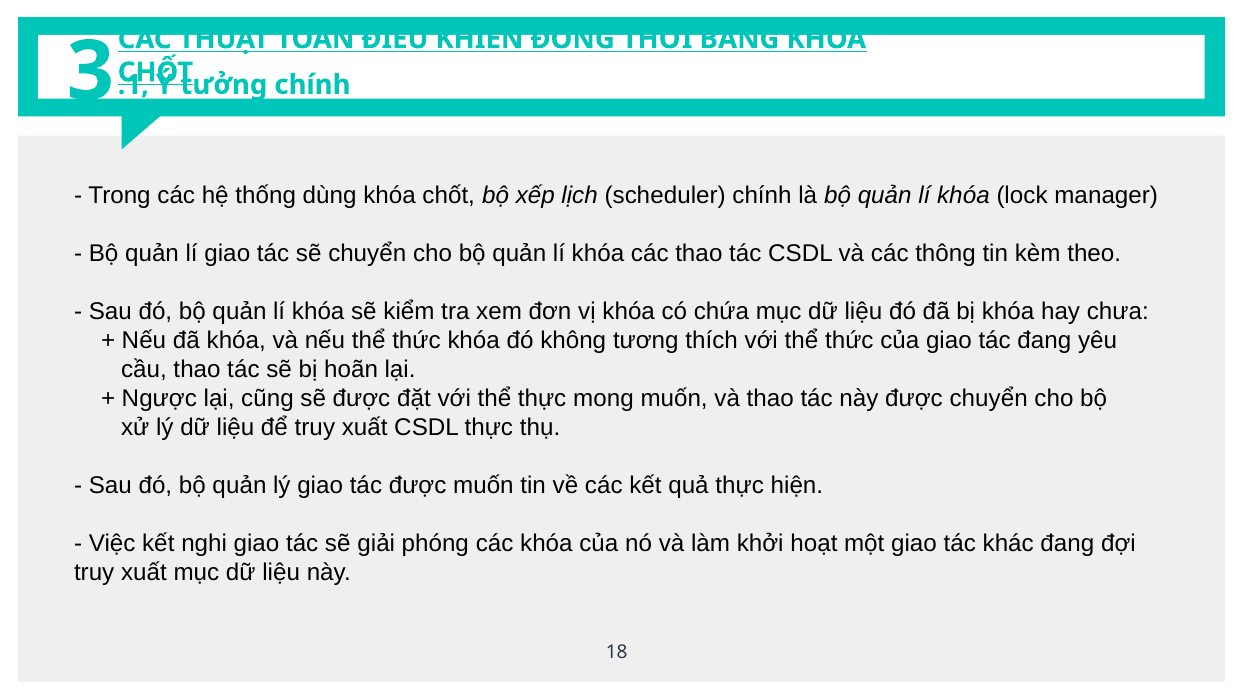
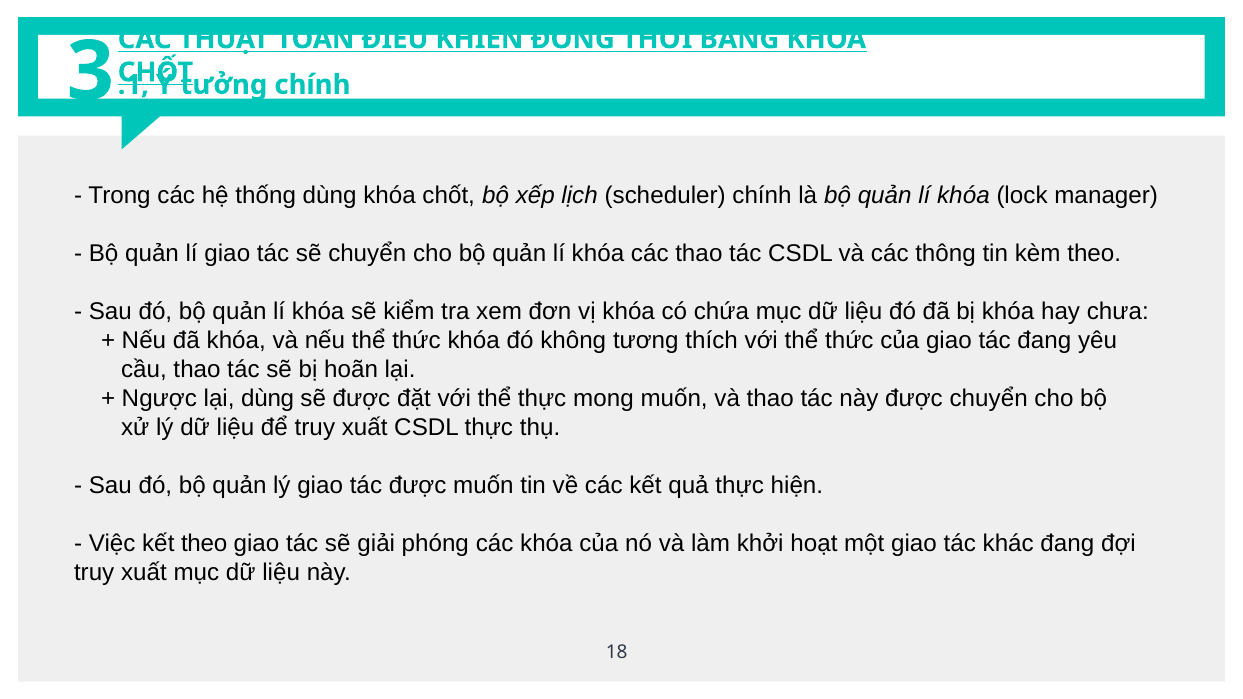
lại cũng: cũng -> dùng
kết nghi: nghi -> theo
